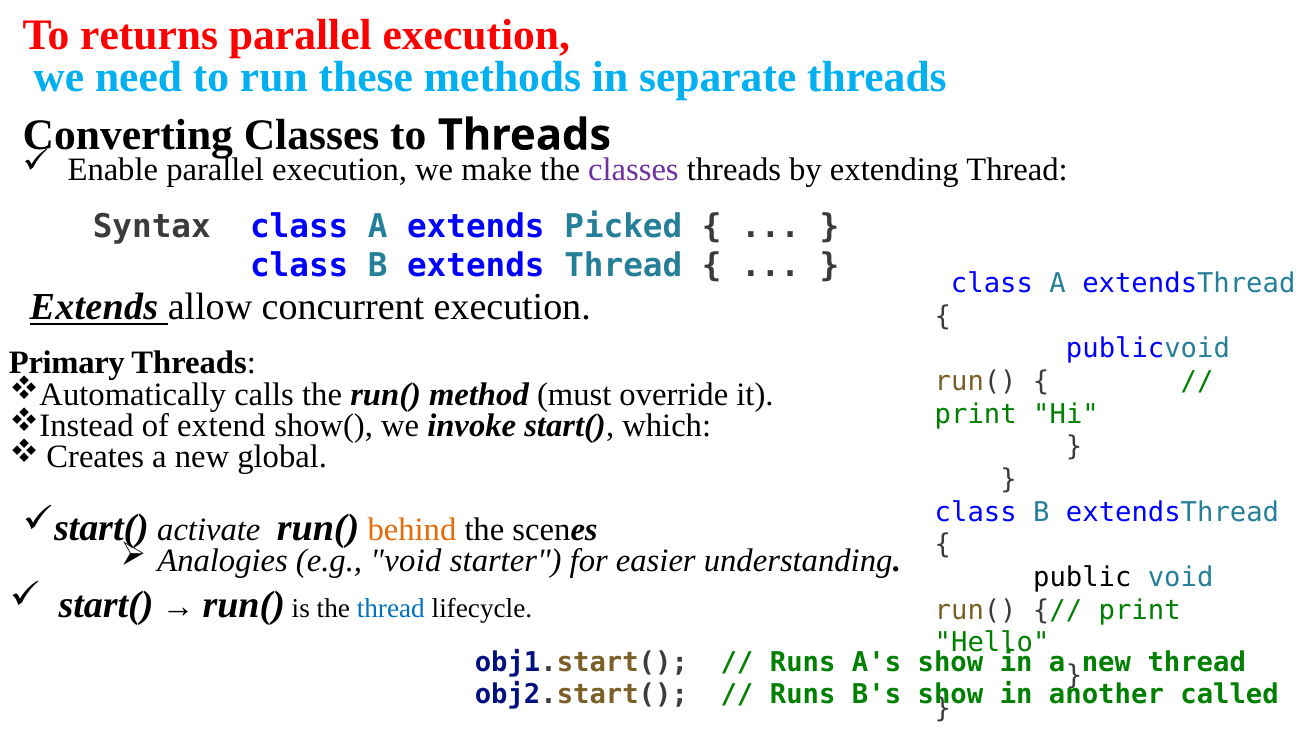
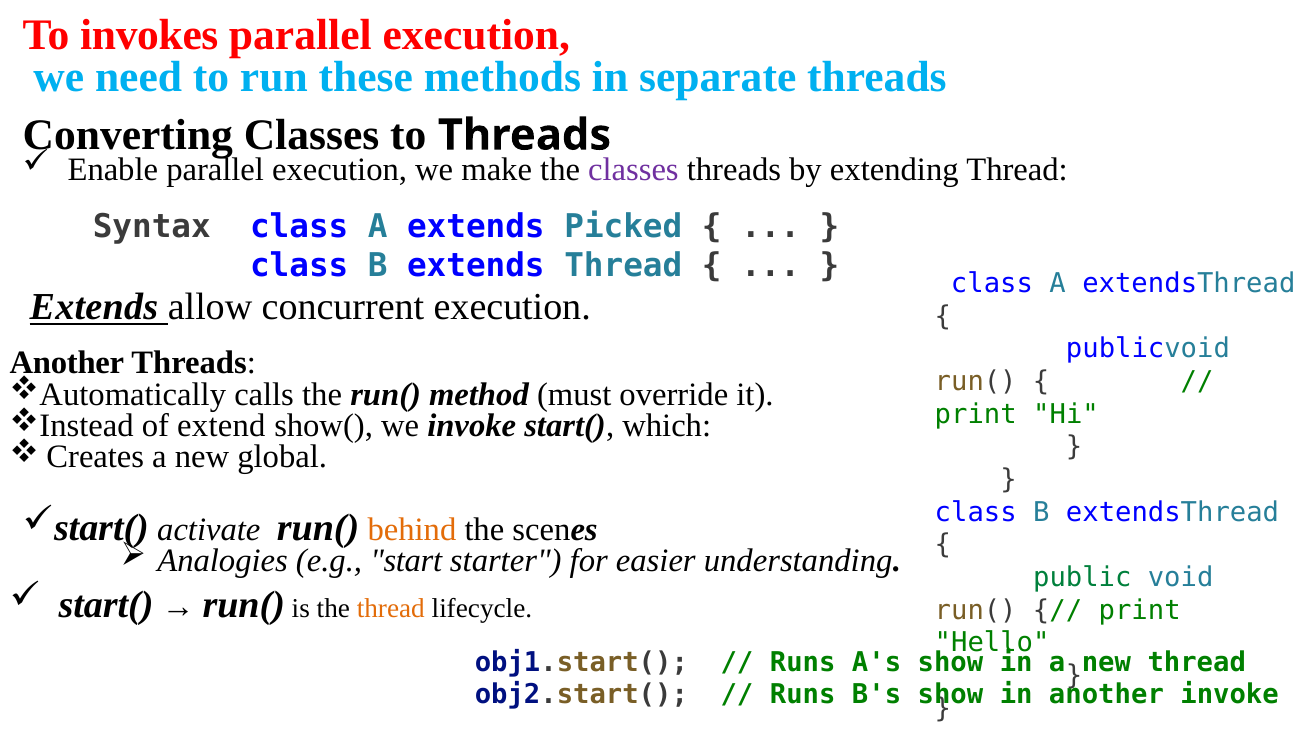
returns: returns -> invokes
Primary at (67, 363): Primary -> Another
e.g void: void -> start
public colour: black -> green
thread at (391, 608) colour: blue -> orange
another called: called -> invoke
